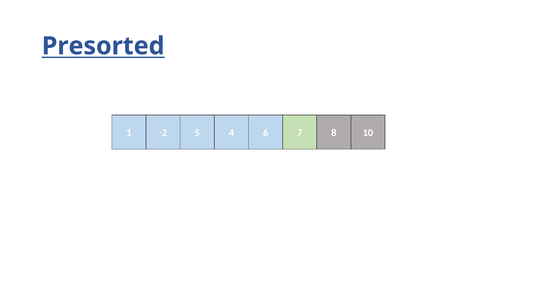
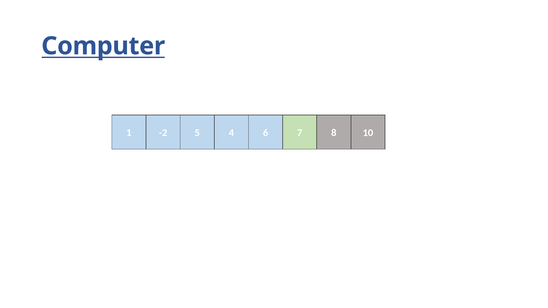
Presorted: Presorted -> Computer
